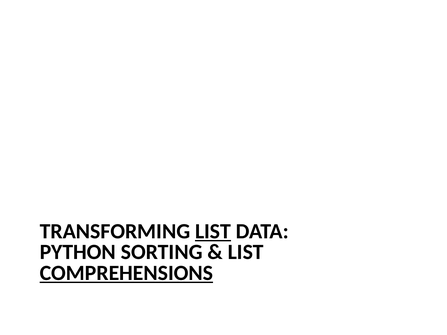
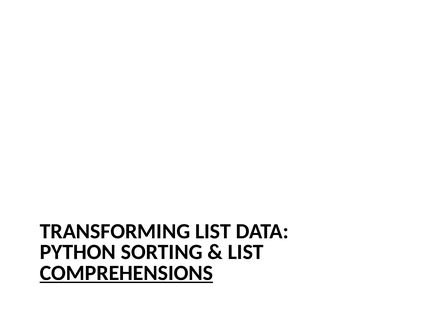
LIST at (213, 231) underline: present -> none
